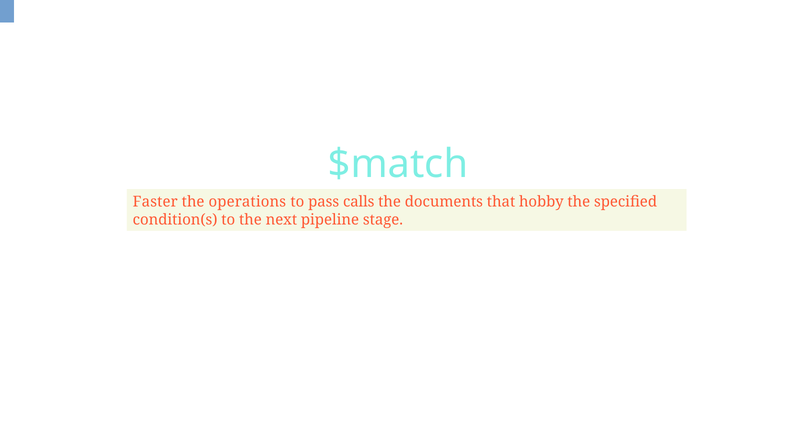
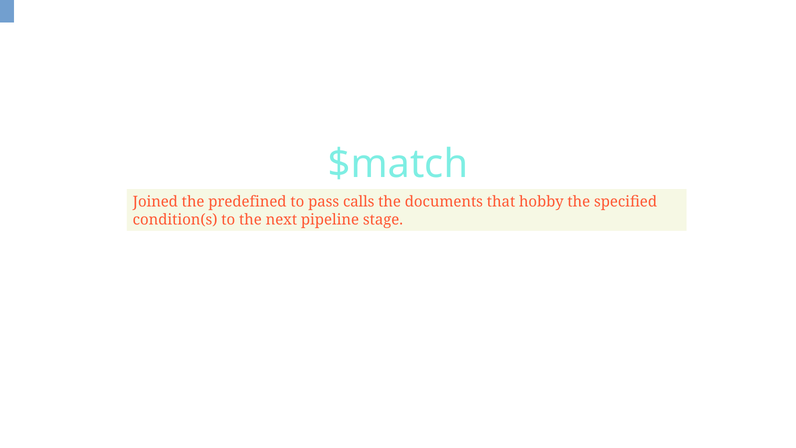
Faster: Faster -> Joined
operations: operations -> predefined
